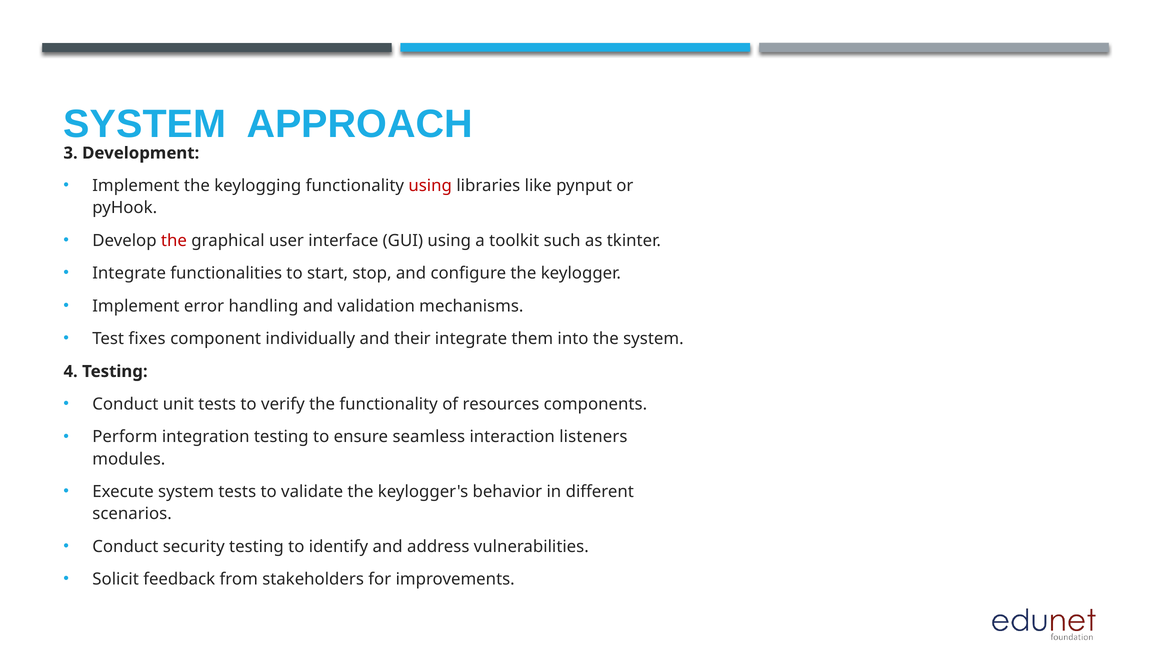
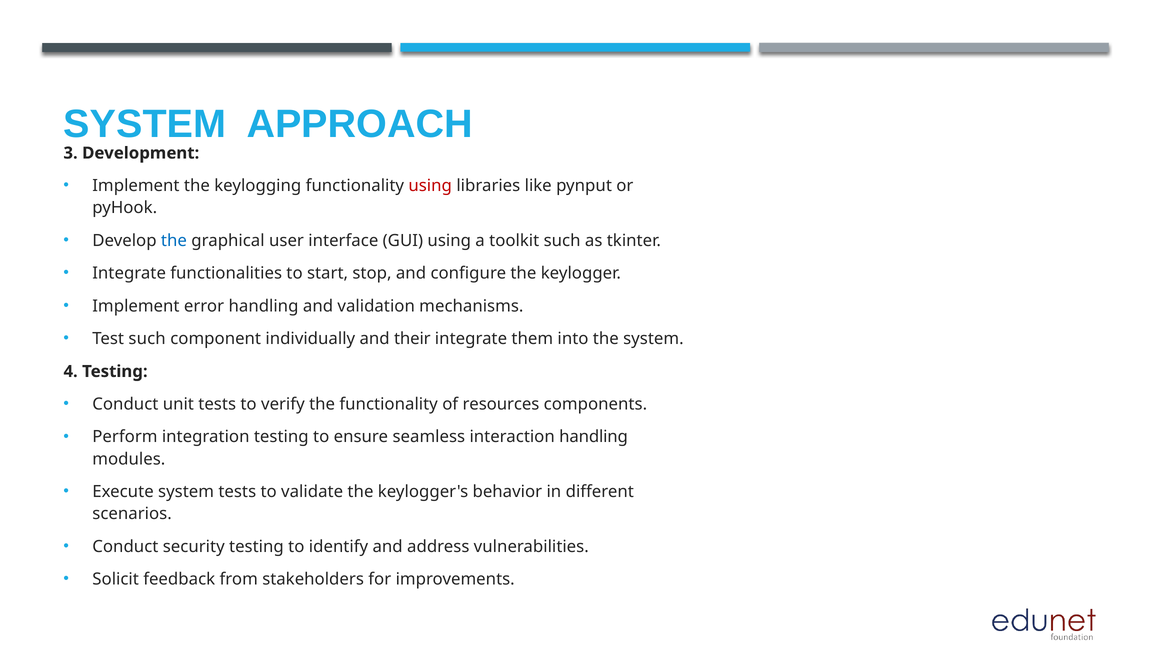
the at (174, 241) colour: red -> blue
Test fixes: fixes -> such
interaction listeners: listeners -> handling
